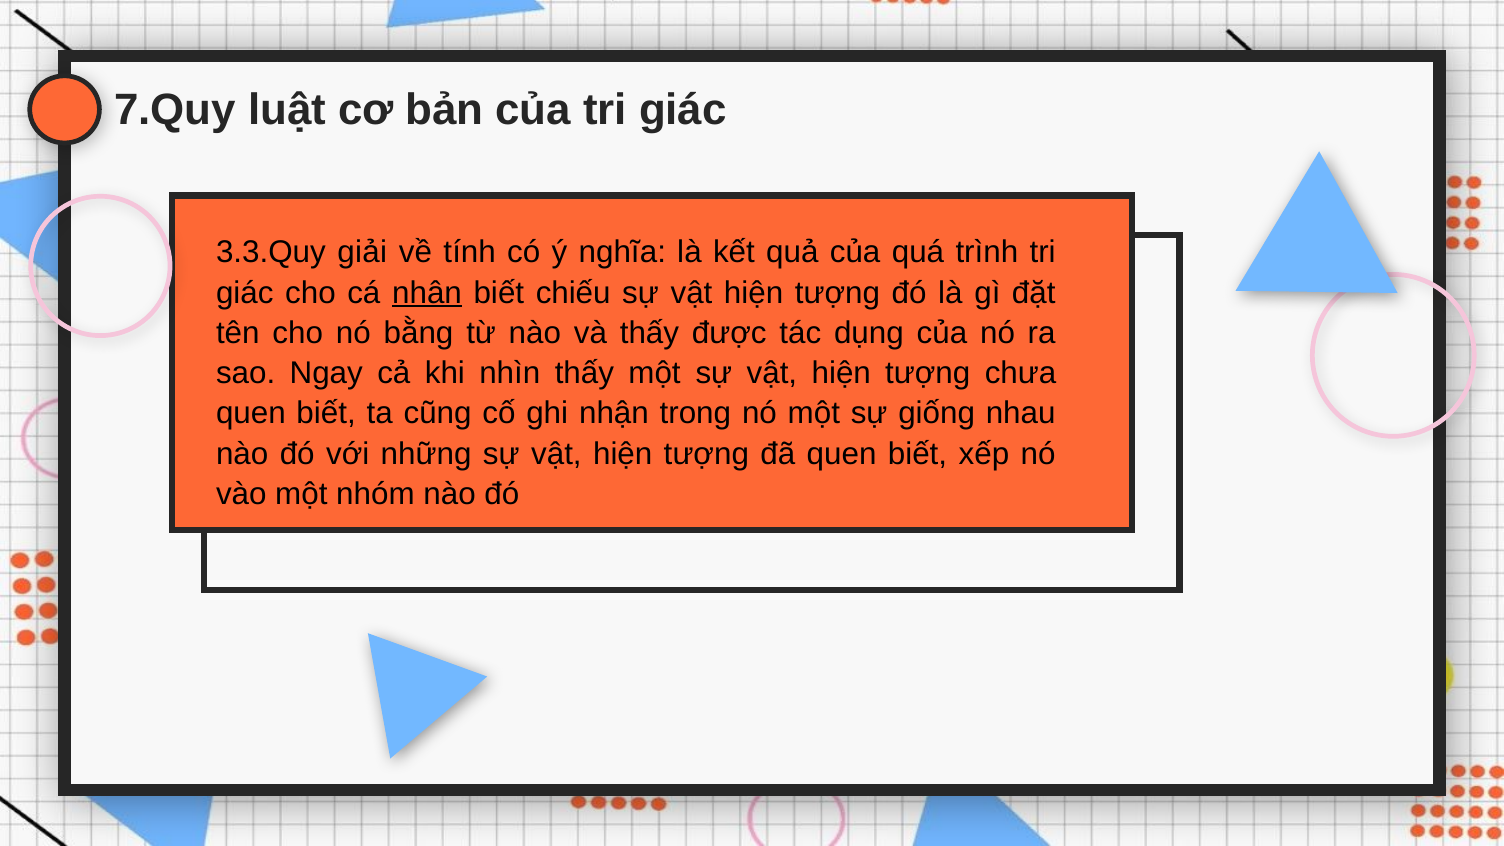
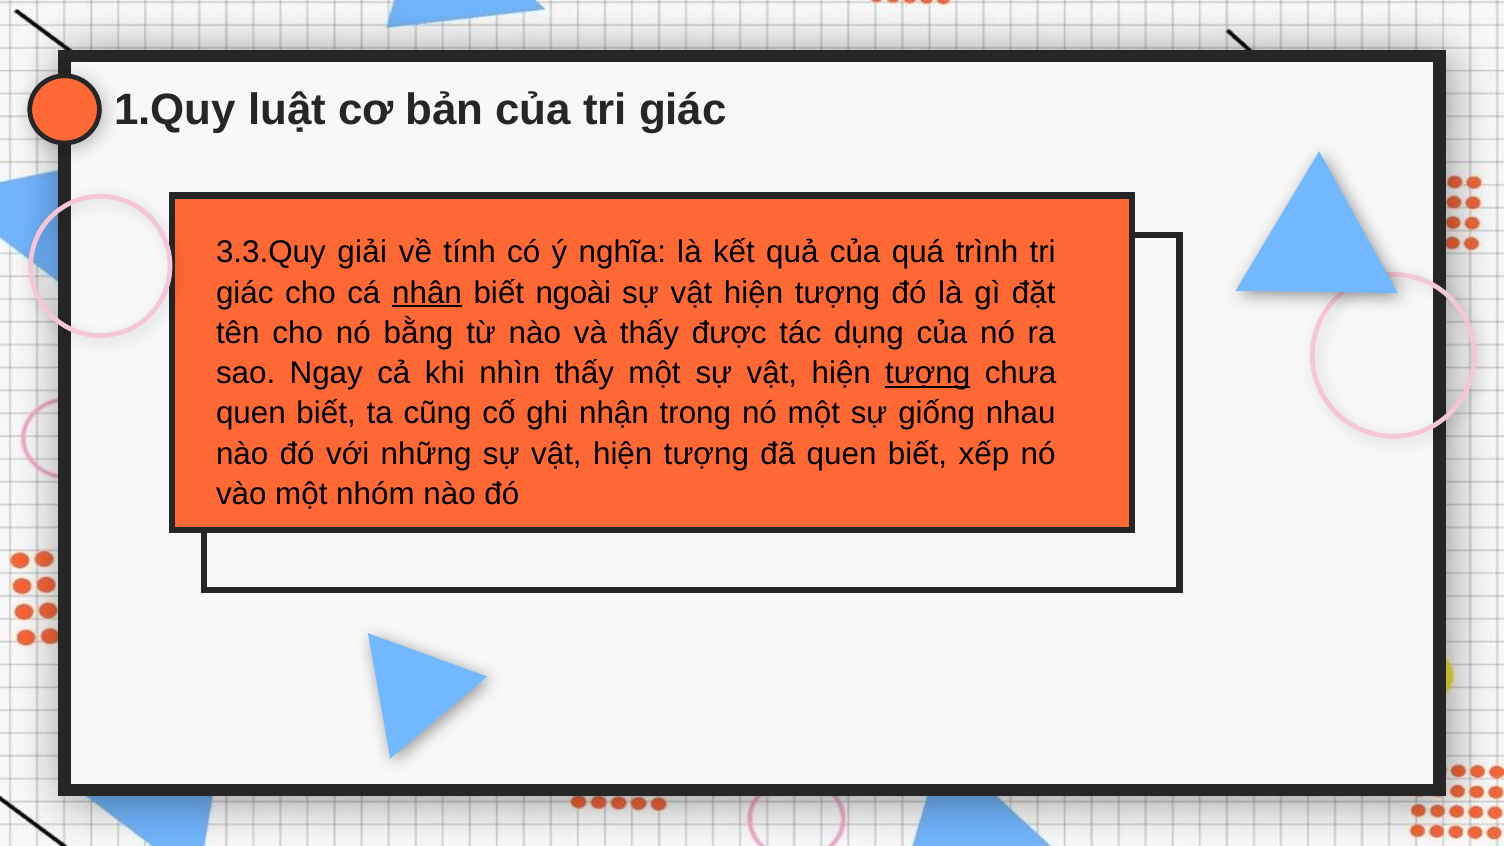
7.Quy: 7.Quy -> 1.Quy
chiếu: chiếu -> ngoài
tượng at (928, 373) underline: none -> present
